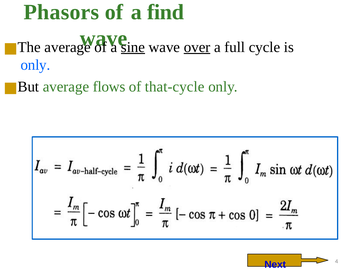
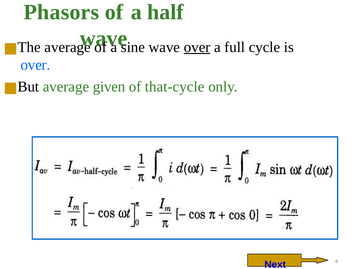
find: find -> half
sine underline: present -> none
only at (35, 65): only -> over
flows: flows -> given
